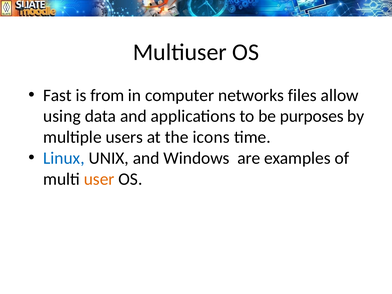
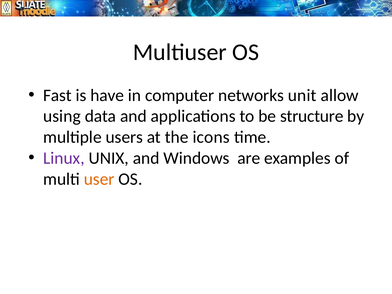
from: from -> have
files: files -> unit
purposes: purposes -> structure
Linux colour: blue -> purple
